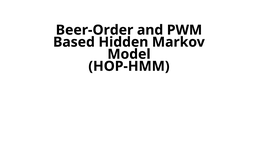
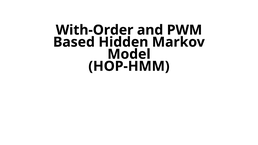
Beer-Order: Beer-Order -> With-Order
